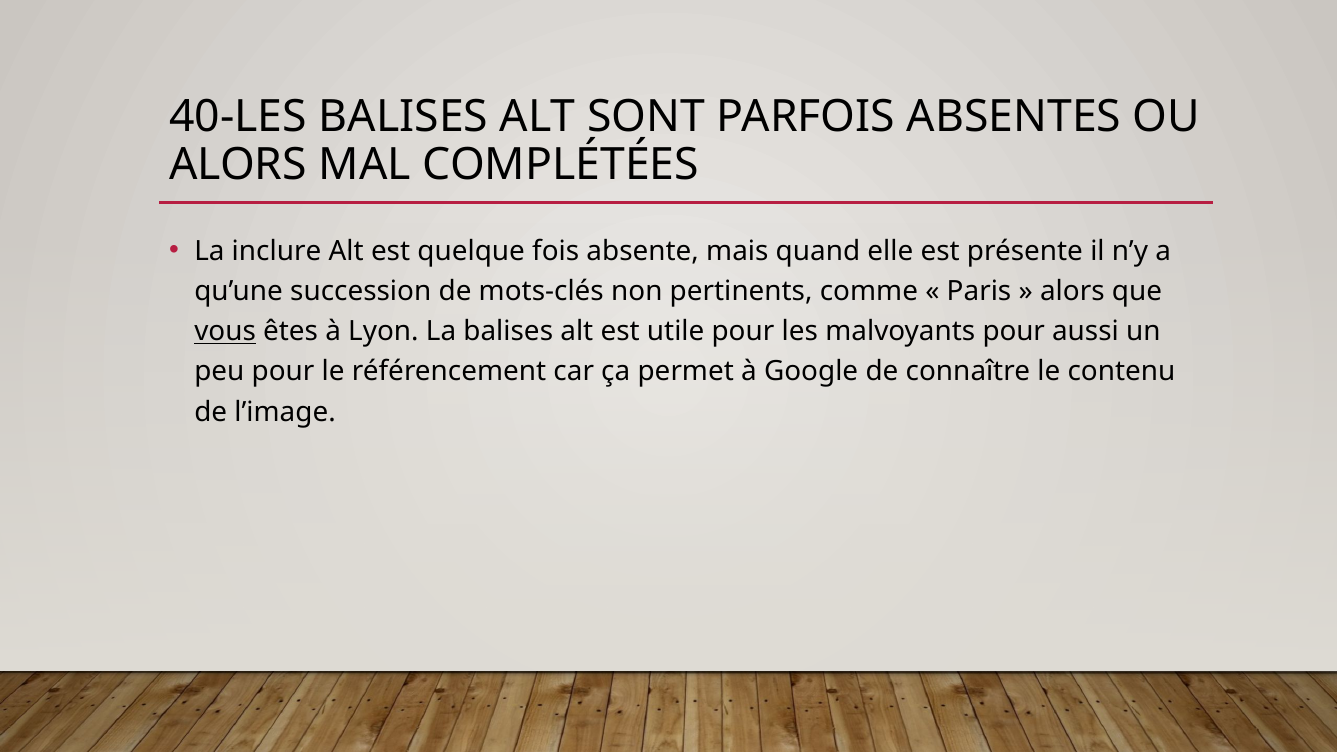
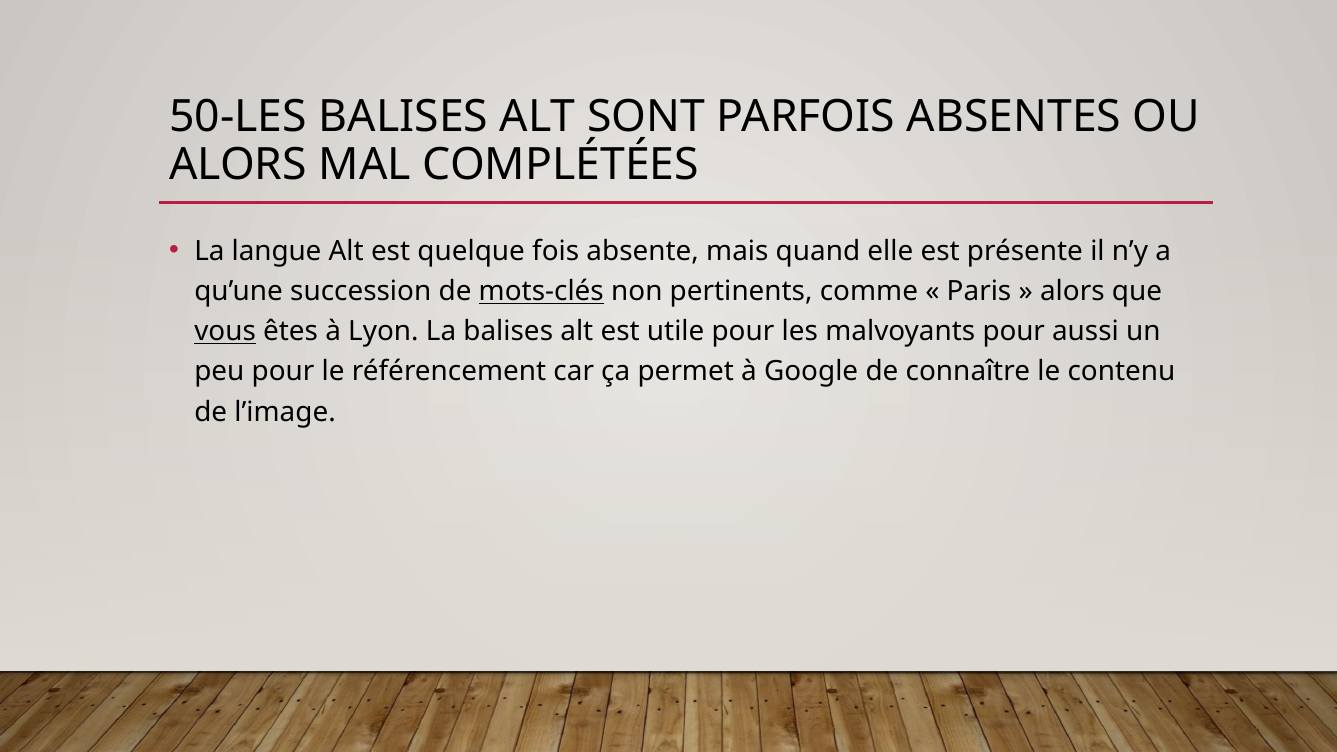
40-LES: 40-LES -> 50-LES
inclure: inclure -> langue
mots-clés underline: none -> present
